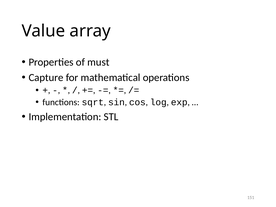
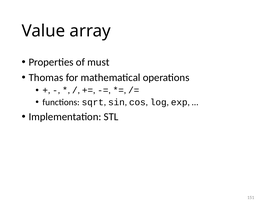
Capture: Capture -> Thomas
